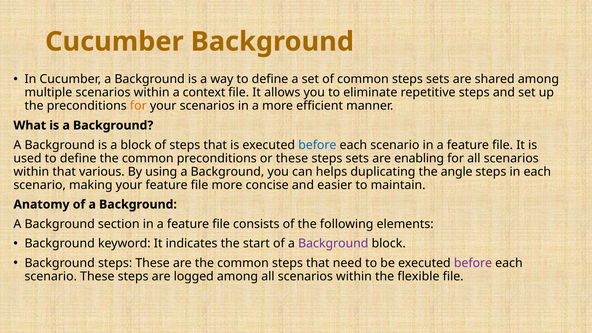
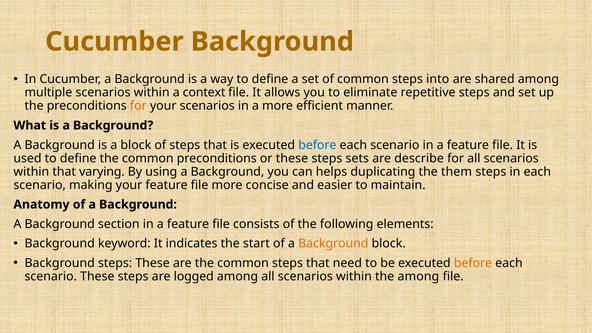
common steps sets: sets -> into
enabling: enabling -> describe
various: various -> varying
angle: angle -> them
Background at (333, 243) colour: purple -> orange
before at (473, 263) colour: purple -> orange
the flexible: flexible -> among
